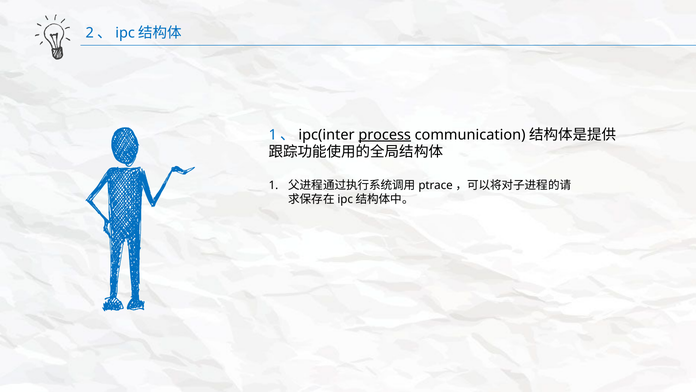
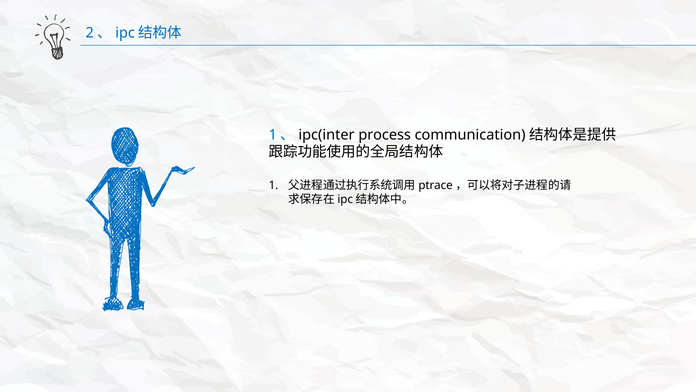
process underline: present -> none
